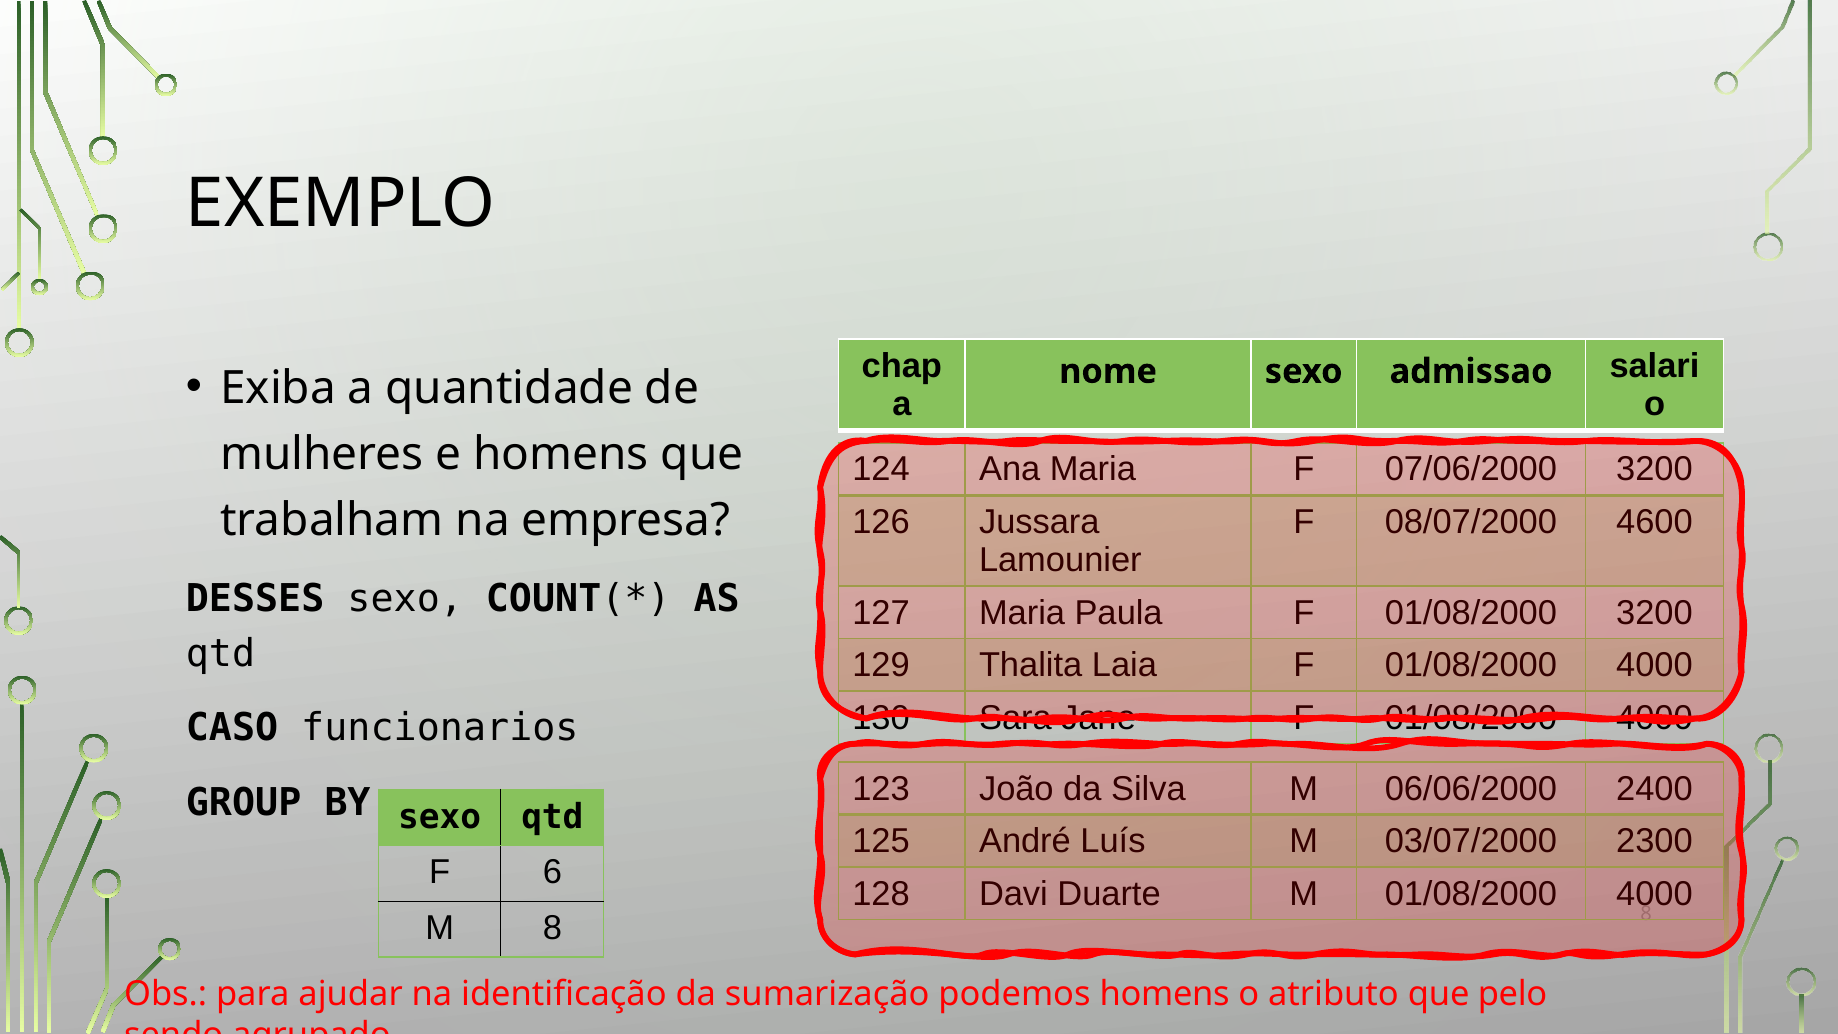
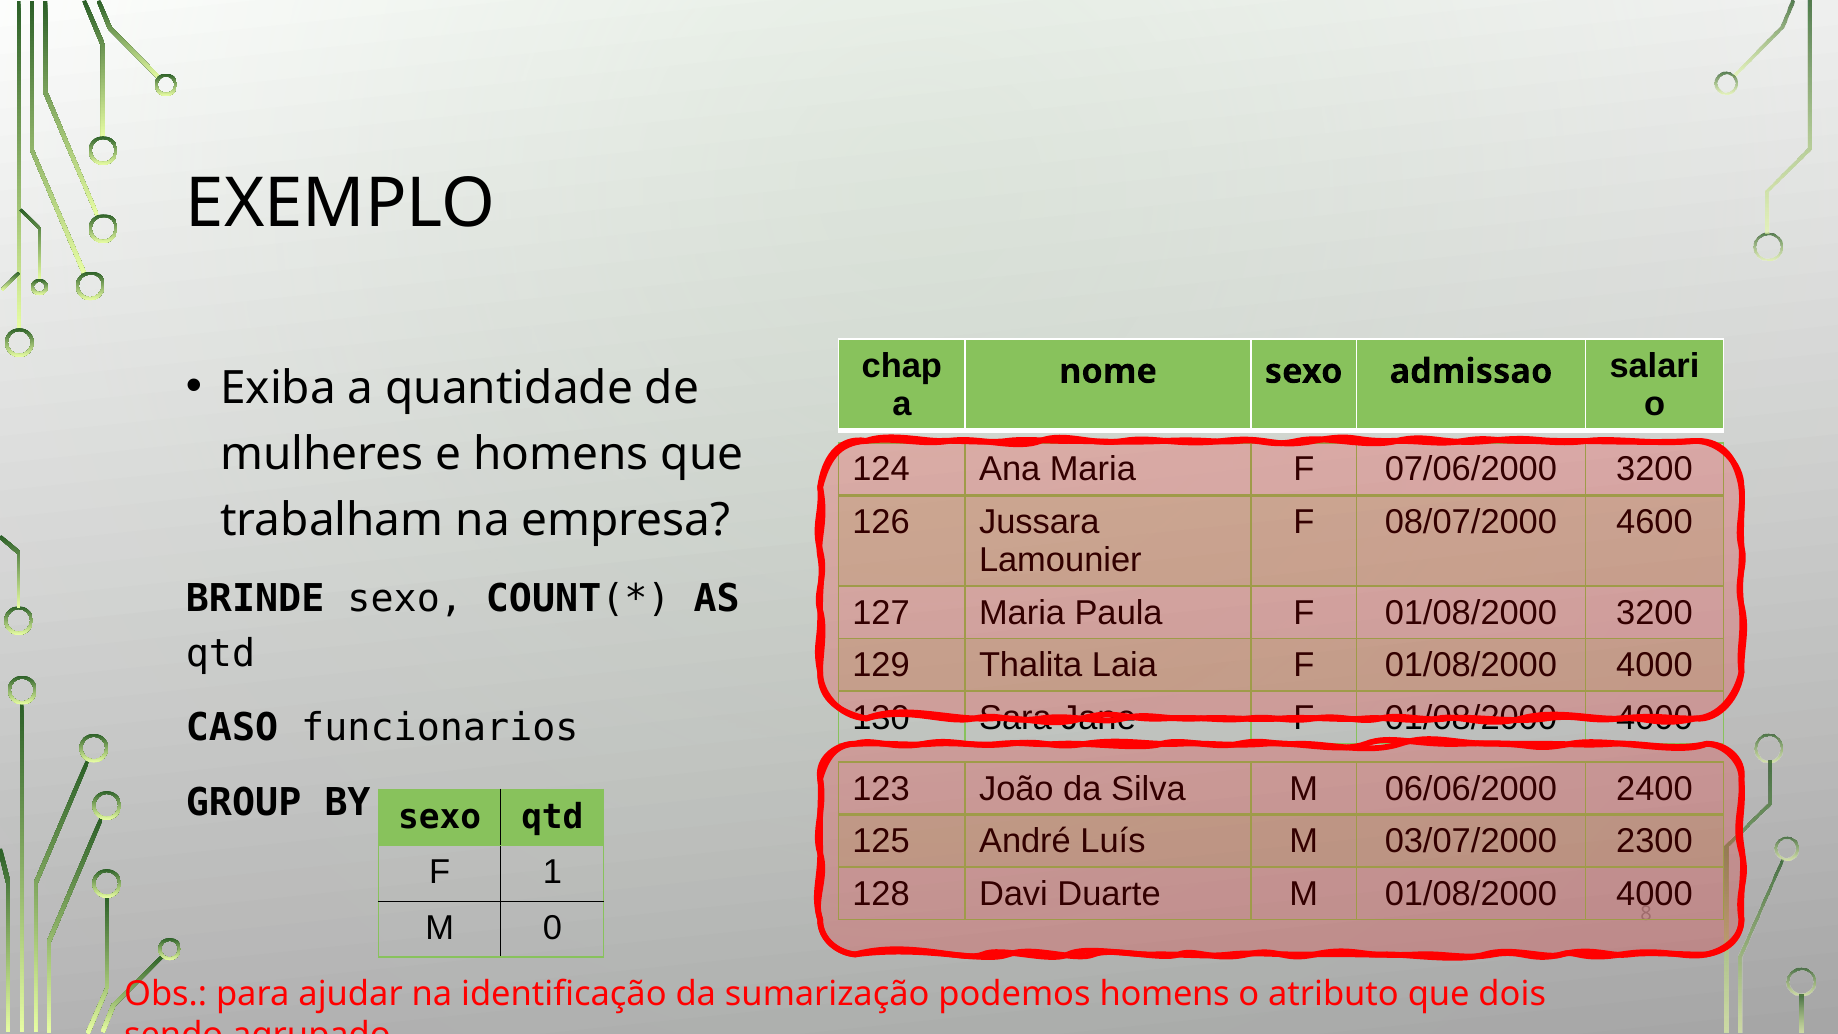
DESSES: DESSES -> BRINDE
6: 6 -> 1
M 8: 8 -> 0
pelo: pelo -> dois
